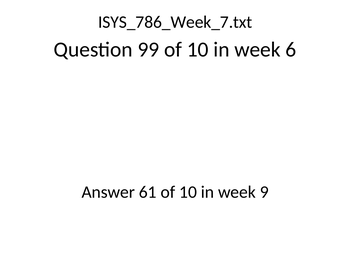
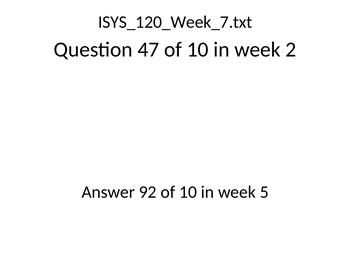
ISYS_786_Week_7.txt: ISYS_786_Week_7.txt -> ISYS_120_Week_7.txt
99: 99 -> 47
6: 6 -> 2
61: 61 -> 92
9: 9 -> 5
